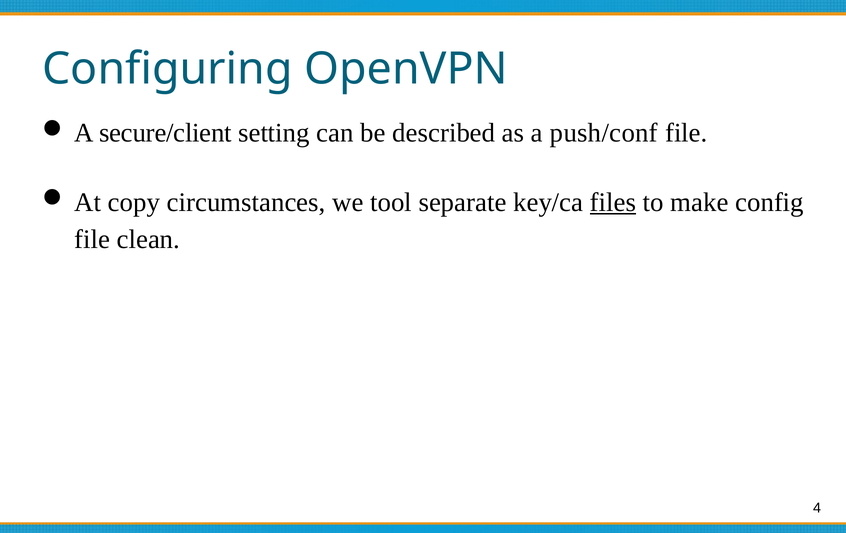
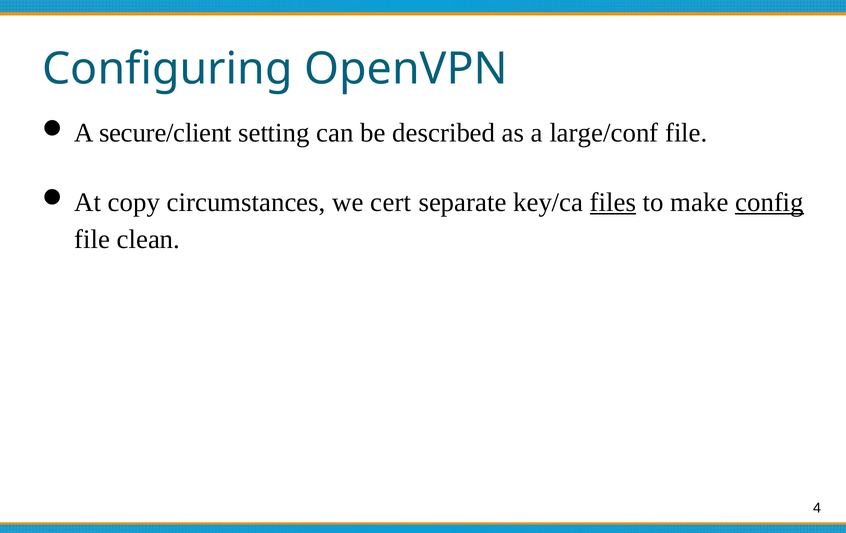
push/conf: push/conf -> large/conf
tool: tool -> cert
config underline: none -> present
